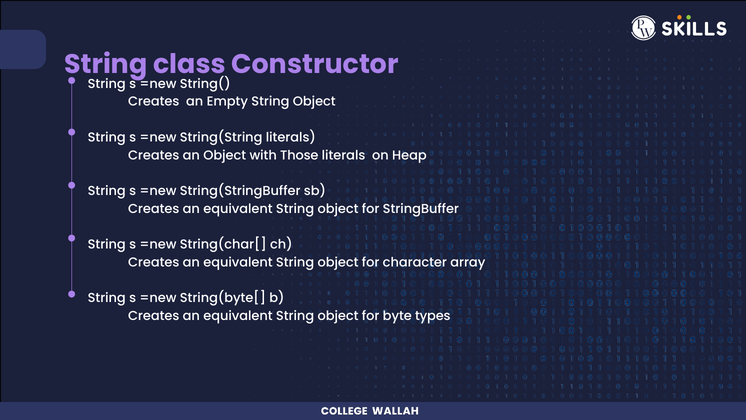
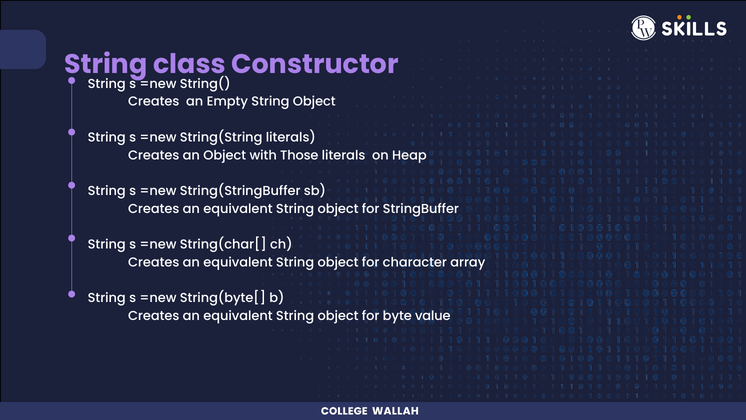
types: types -> value
